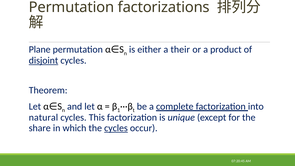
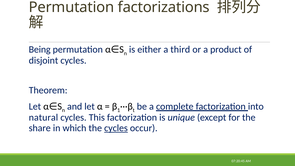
their: their -> third
Plane: Plane -> Being
disjoint underline: present -> none
